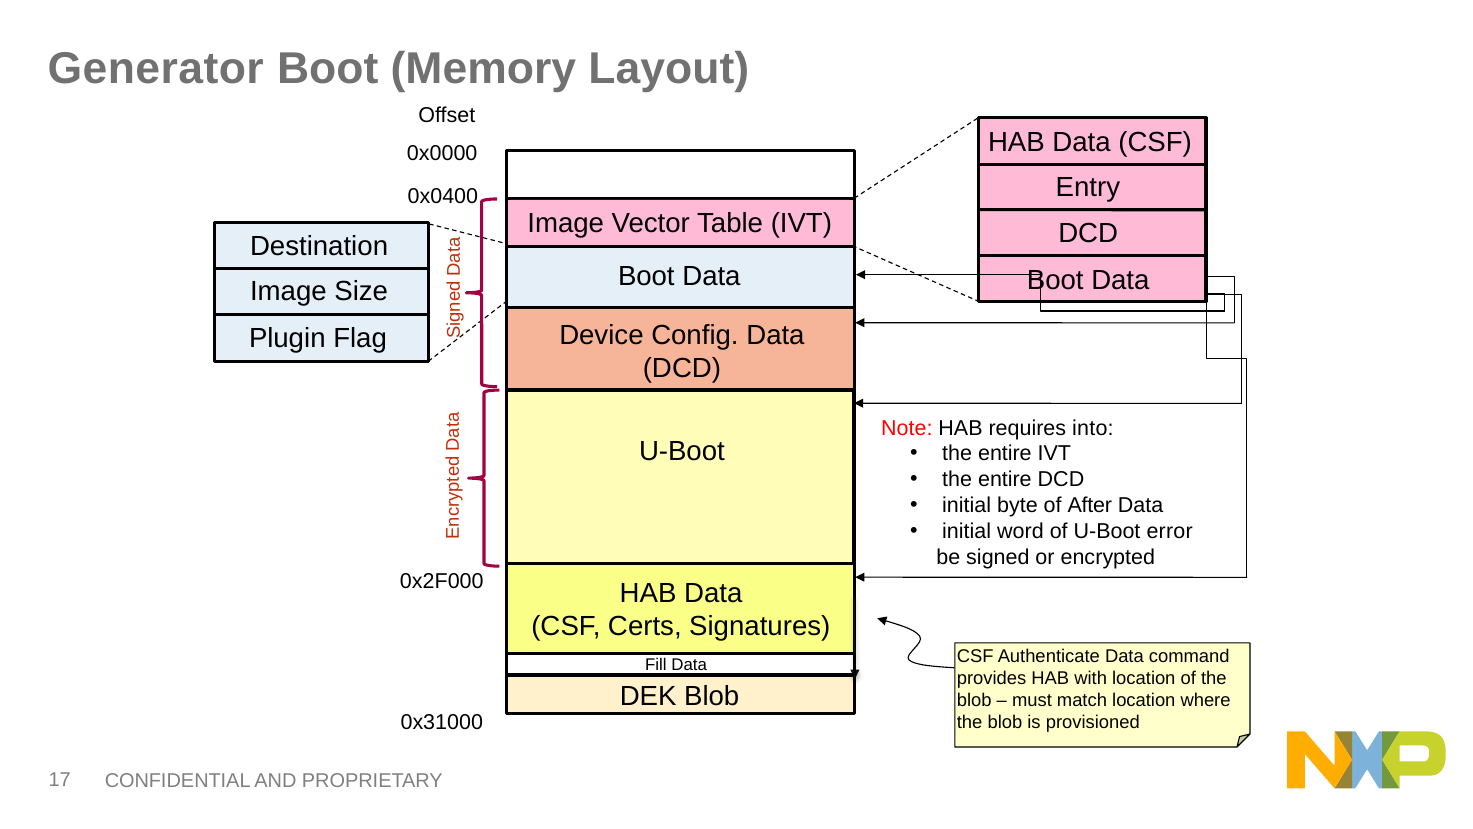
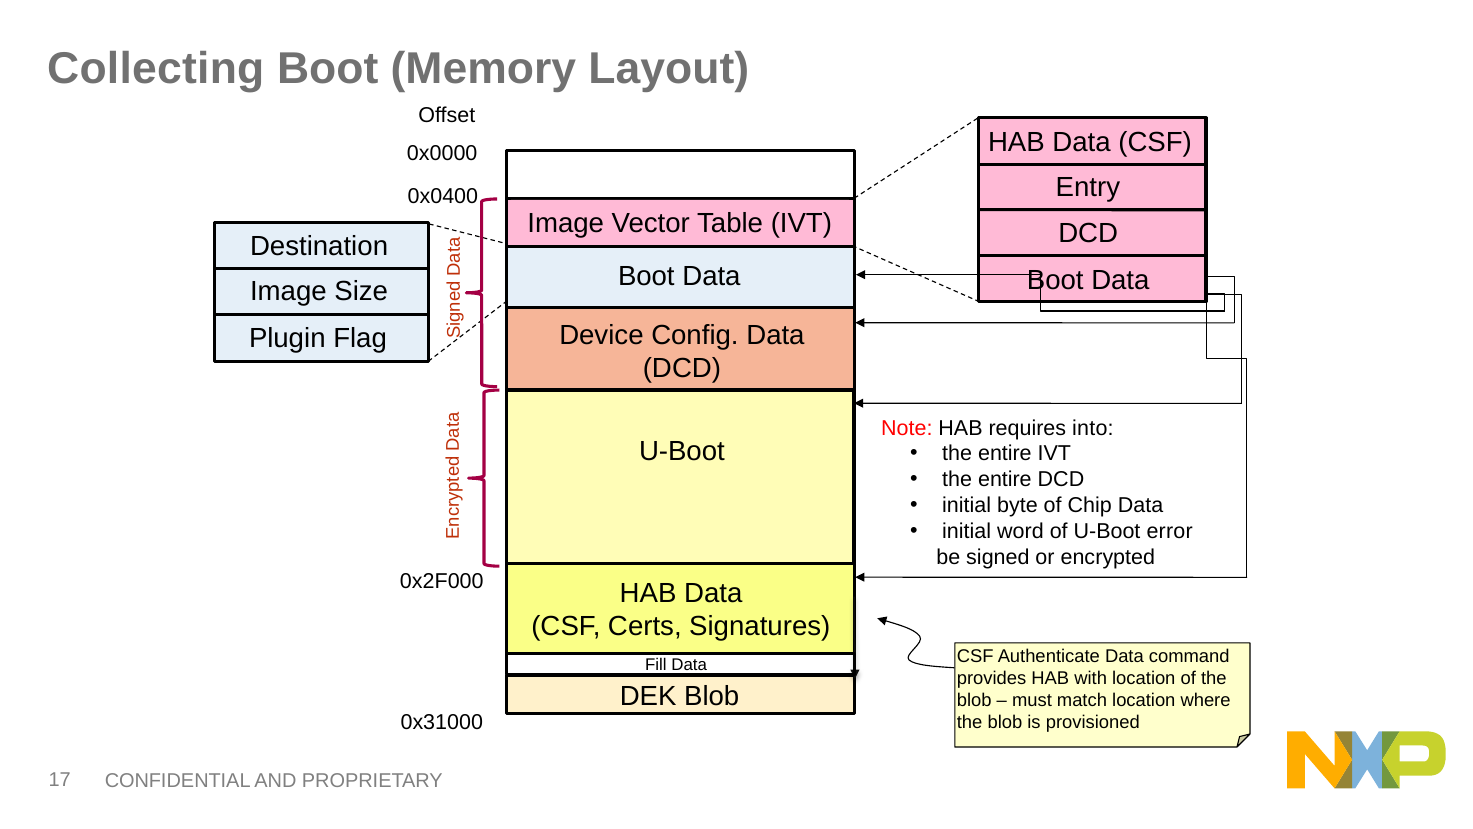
Generator: Generator -> Collecting
After: After -> Chip
